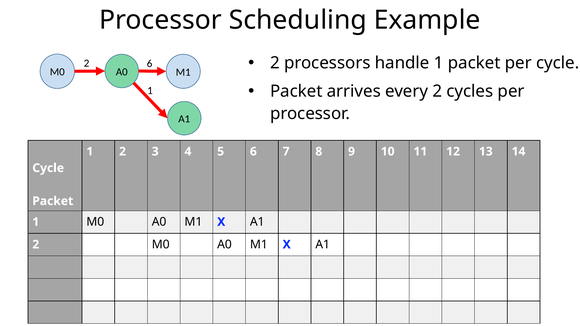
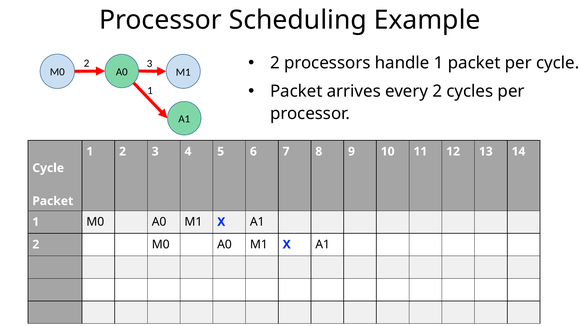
6 at (150, 64): 6 -> 3
